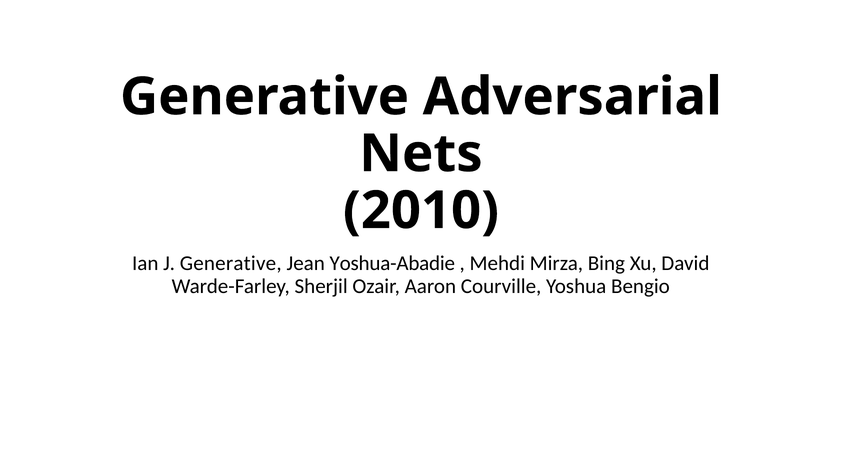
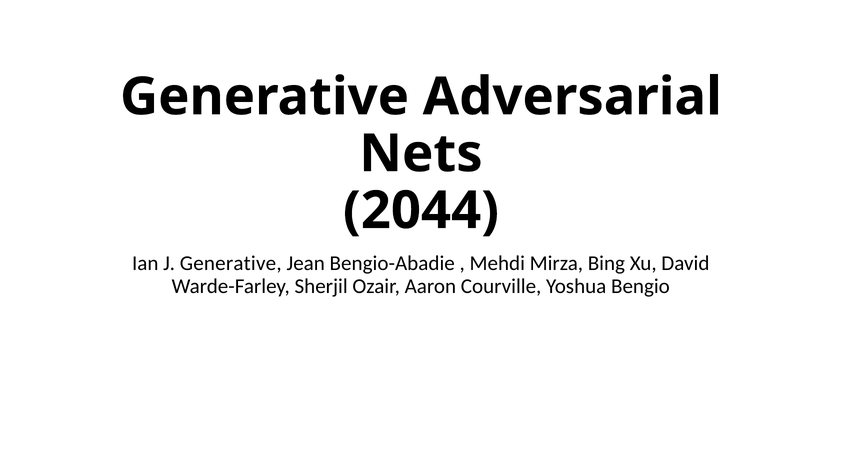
2010: 2010 -> 2044
Yoshua-Abadie: Yoshua-Abadie -> Bengio-Abadie
